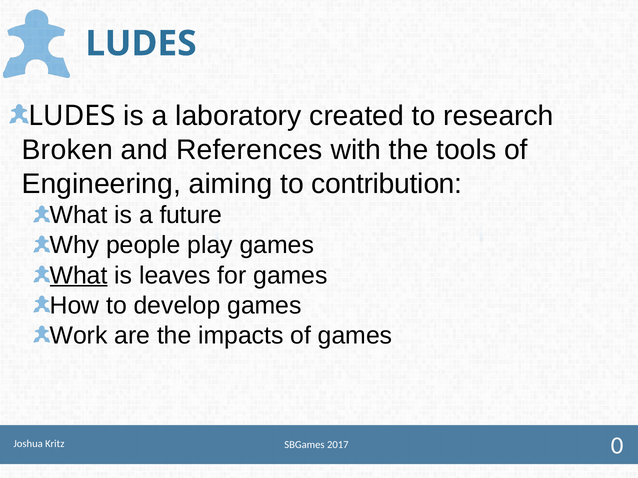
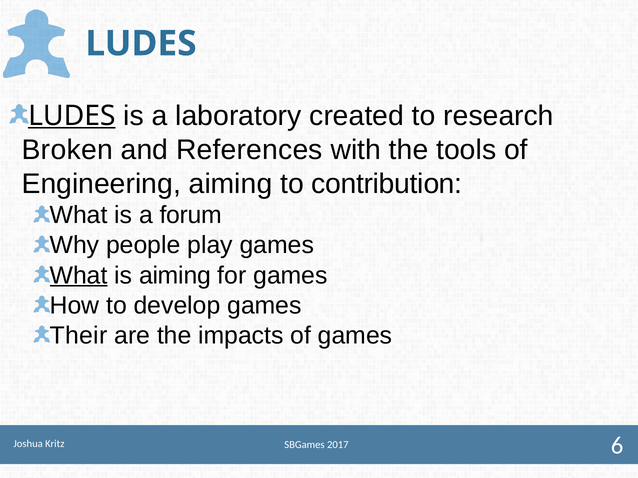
LUDES at (72, 116) underline: none -> present
future: future -> forum
is leaves: leaves -> aiming
Work: Work -> Their
0: 0 -> 6
